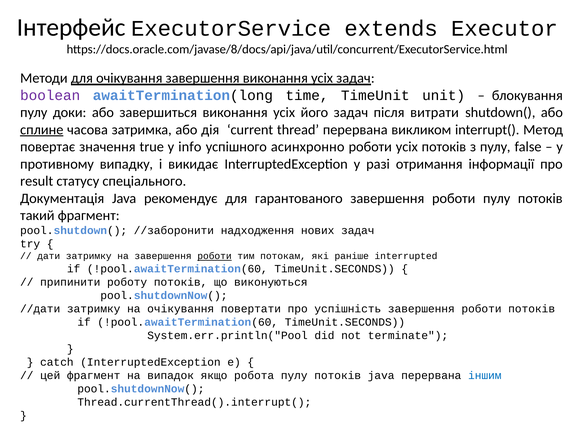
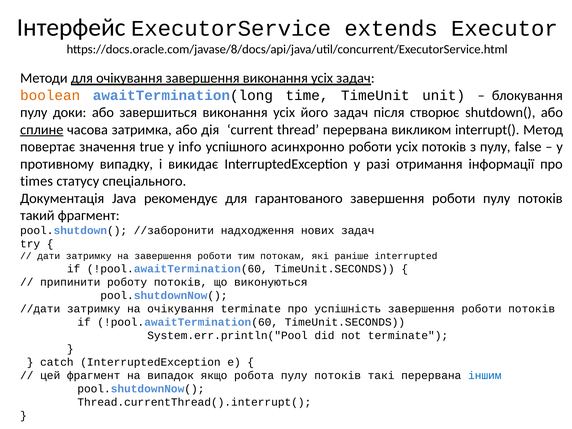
boolean colour: purple -> orange
витрати: витрати -> створює
result: result -> times
роботи at (214, 256) underline: present -> none
очікування повертати: повертати -> terminate
потоків java: java -> такі
